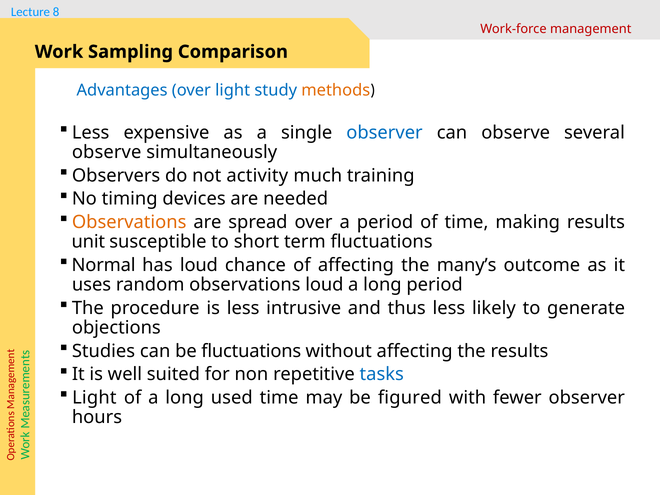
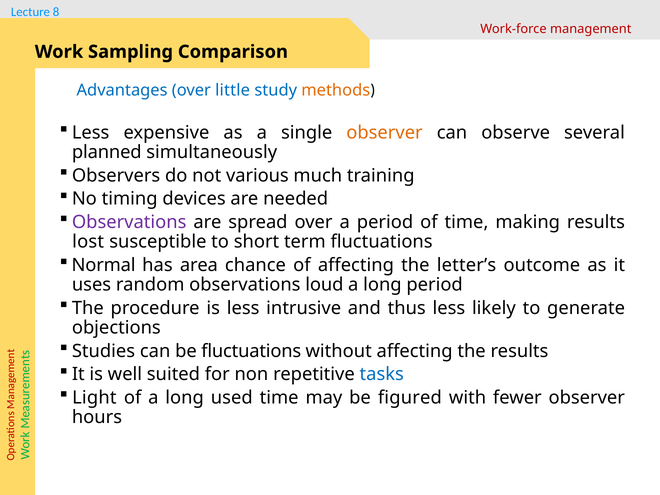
over light: light -> little
observer at (384, 132) colour: blue -> orange
observe at (107, 152): observe -> planned
activity: activity -> various
Observations at (129, 222) colour: orange -> purple
unit: unit -> lost
has loud: loud -> area
many’s: many’s -> letter’s
